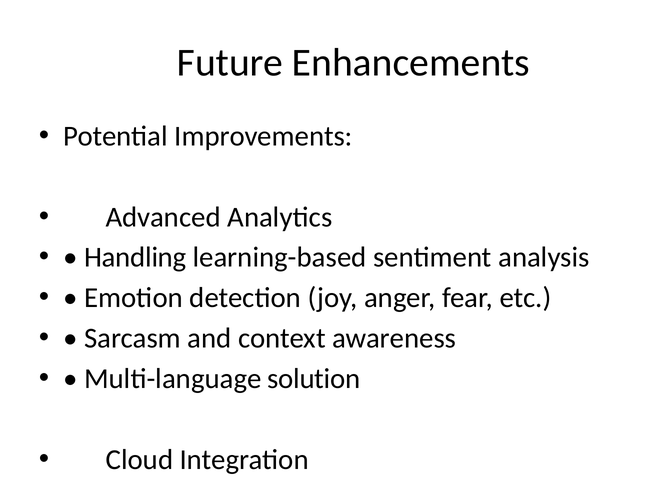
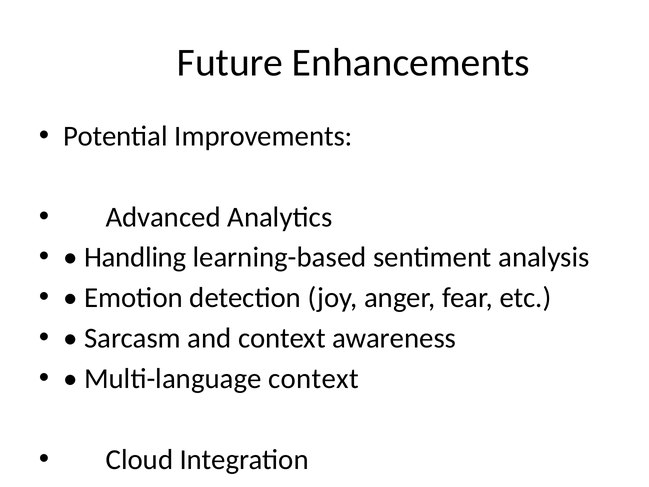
Multi-language solution: solution -> context
